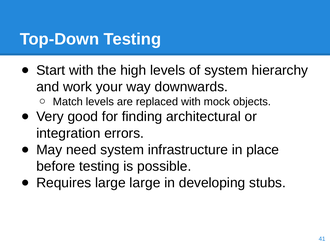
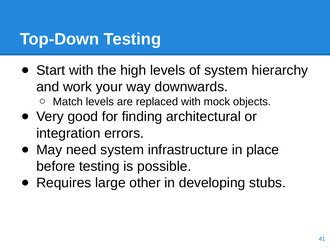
large large: large -> other
